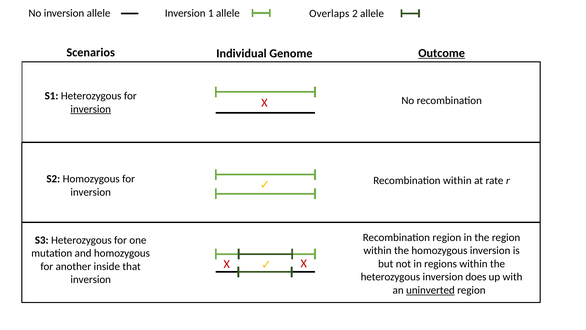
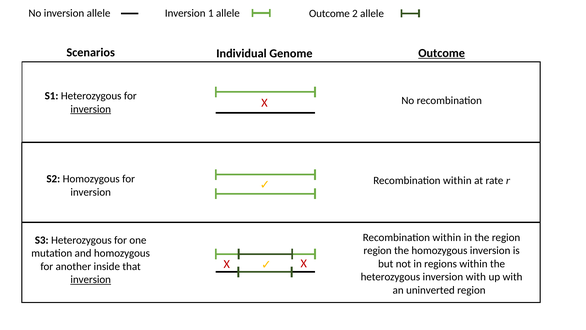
Overlaps at (329, 13): Overlaps -> Outcome
region at (447, 237): region -> within
within at (377, 250): within -> region
inversion does: does -> with
inversion at (91, 279) underline: none -> present
uninverted underline: present -> none
